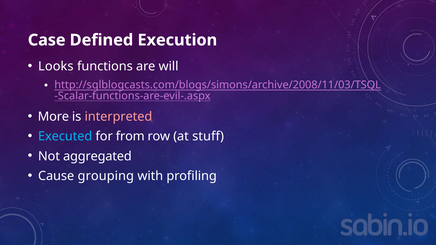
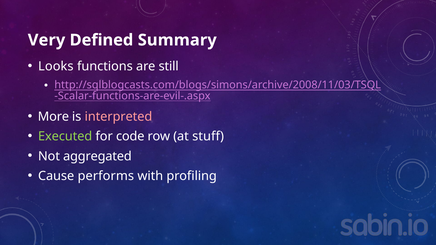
Case: Case -> Very
Execution: Execution -> Summary
will: will -> still
Executed colour: light blue -> light green
from: from -> code
grouping: grouping -> performs
